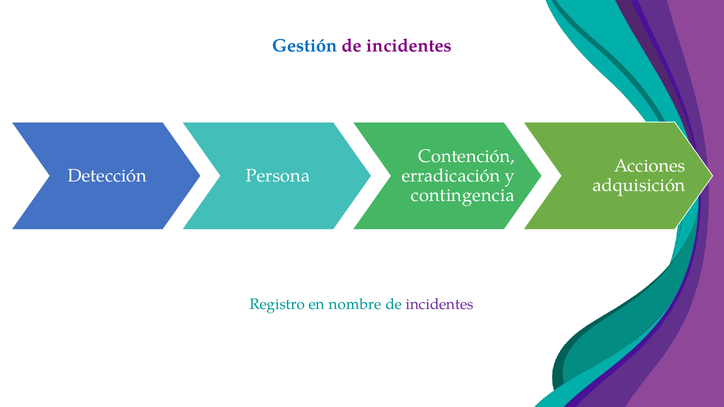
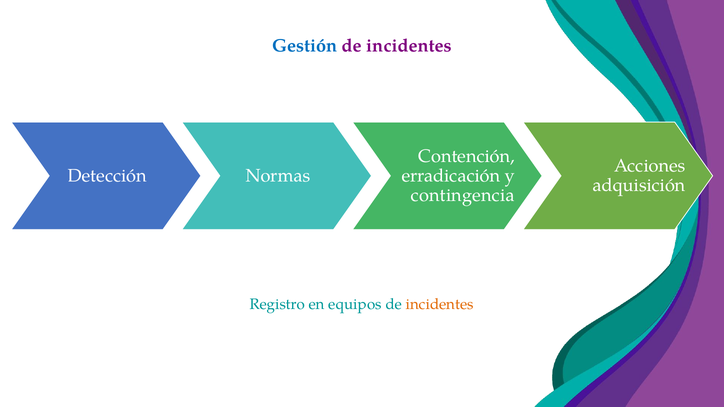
Persona: Persona -> Normas
nombre: nombre -> equipos
incidentes at (440, 305) colour: purple -> orange
